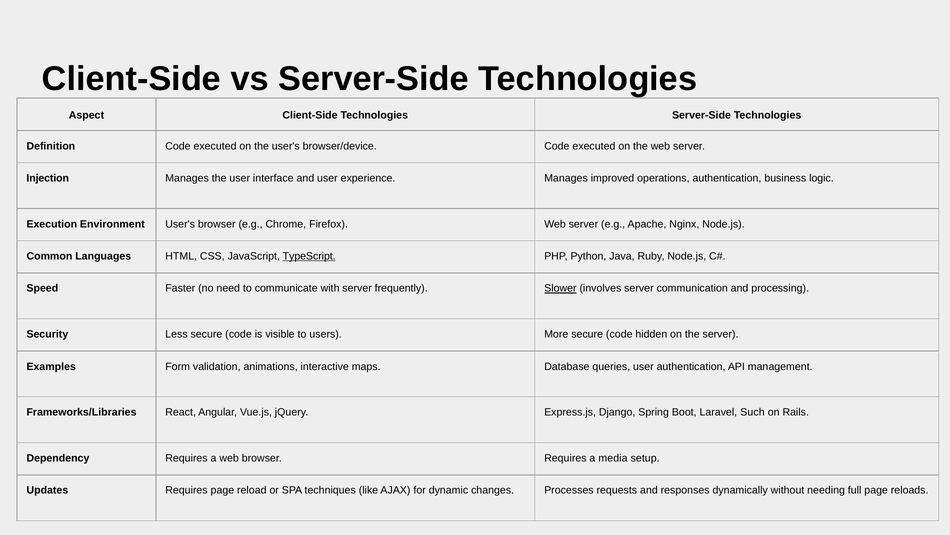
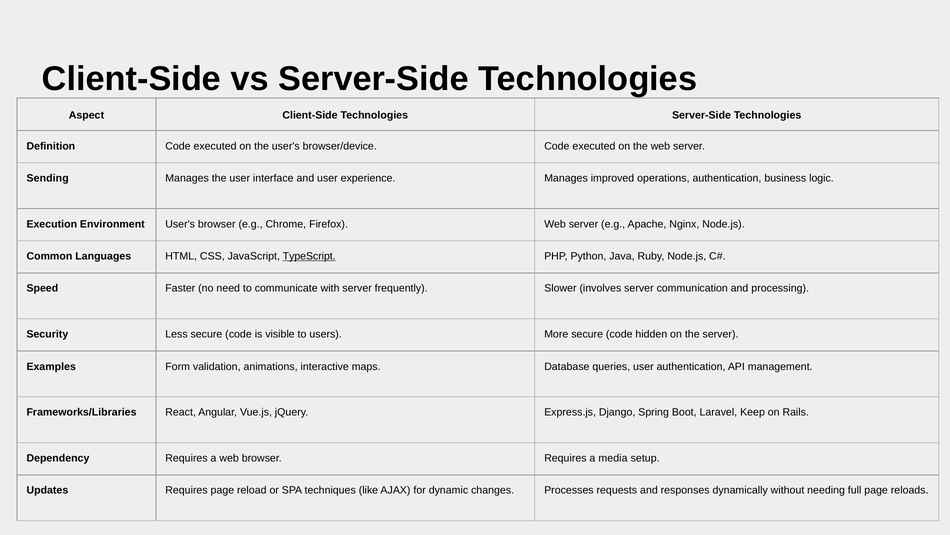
Injection: Injection -> Sending
Slower underline: present -> none
Such: Such -> Keep
